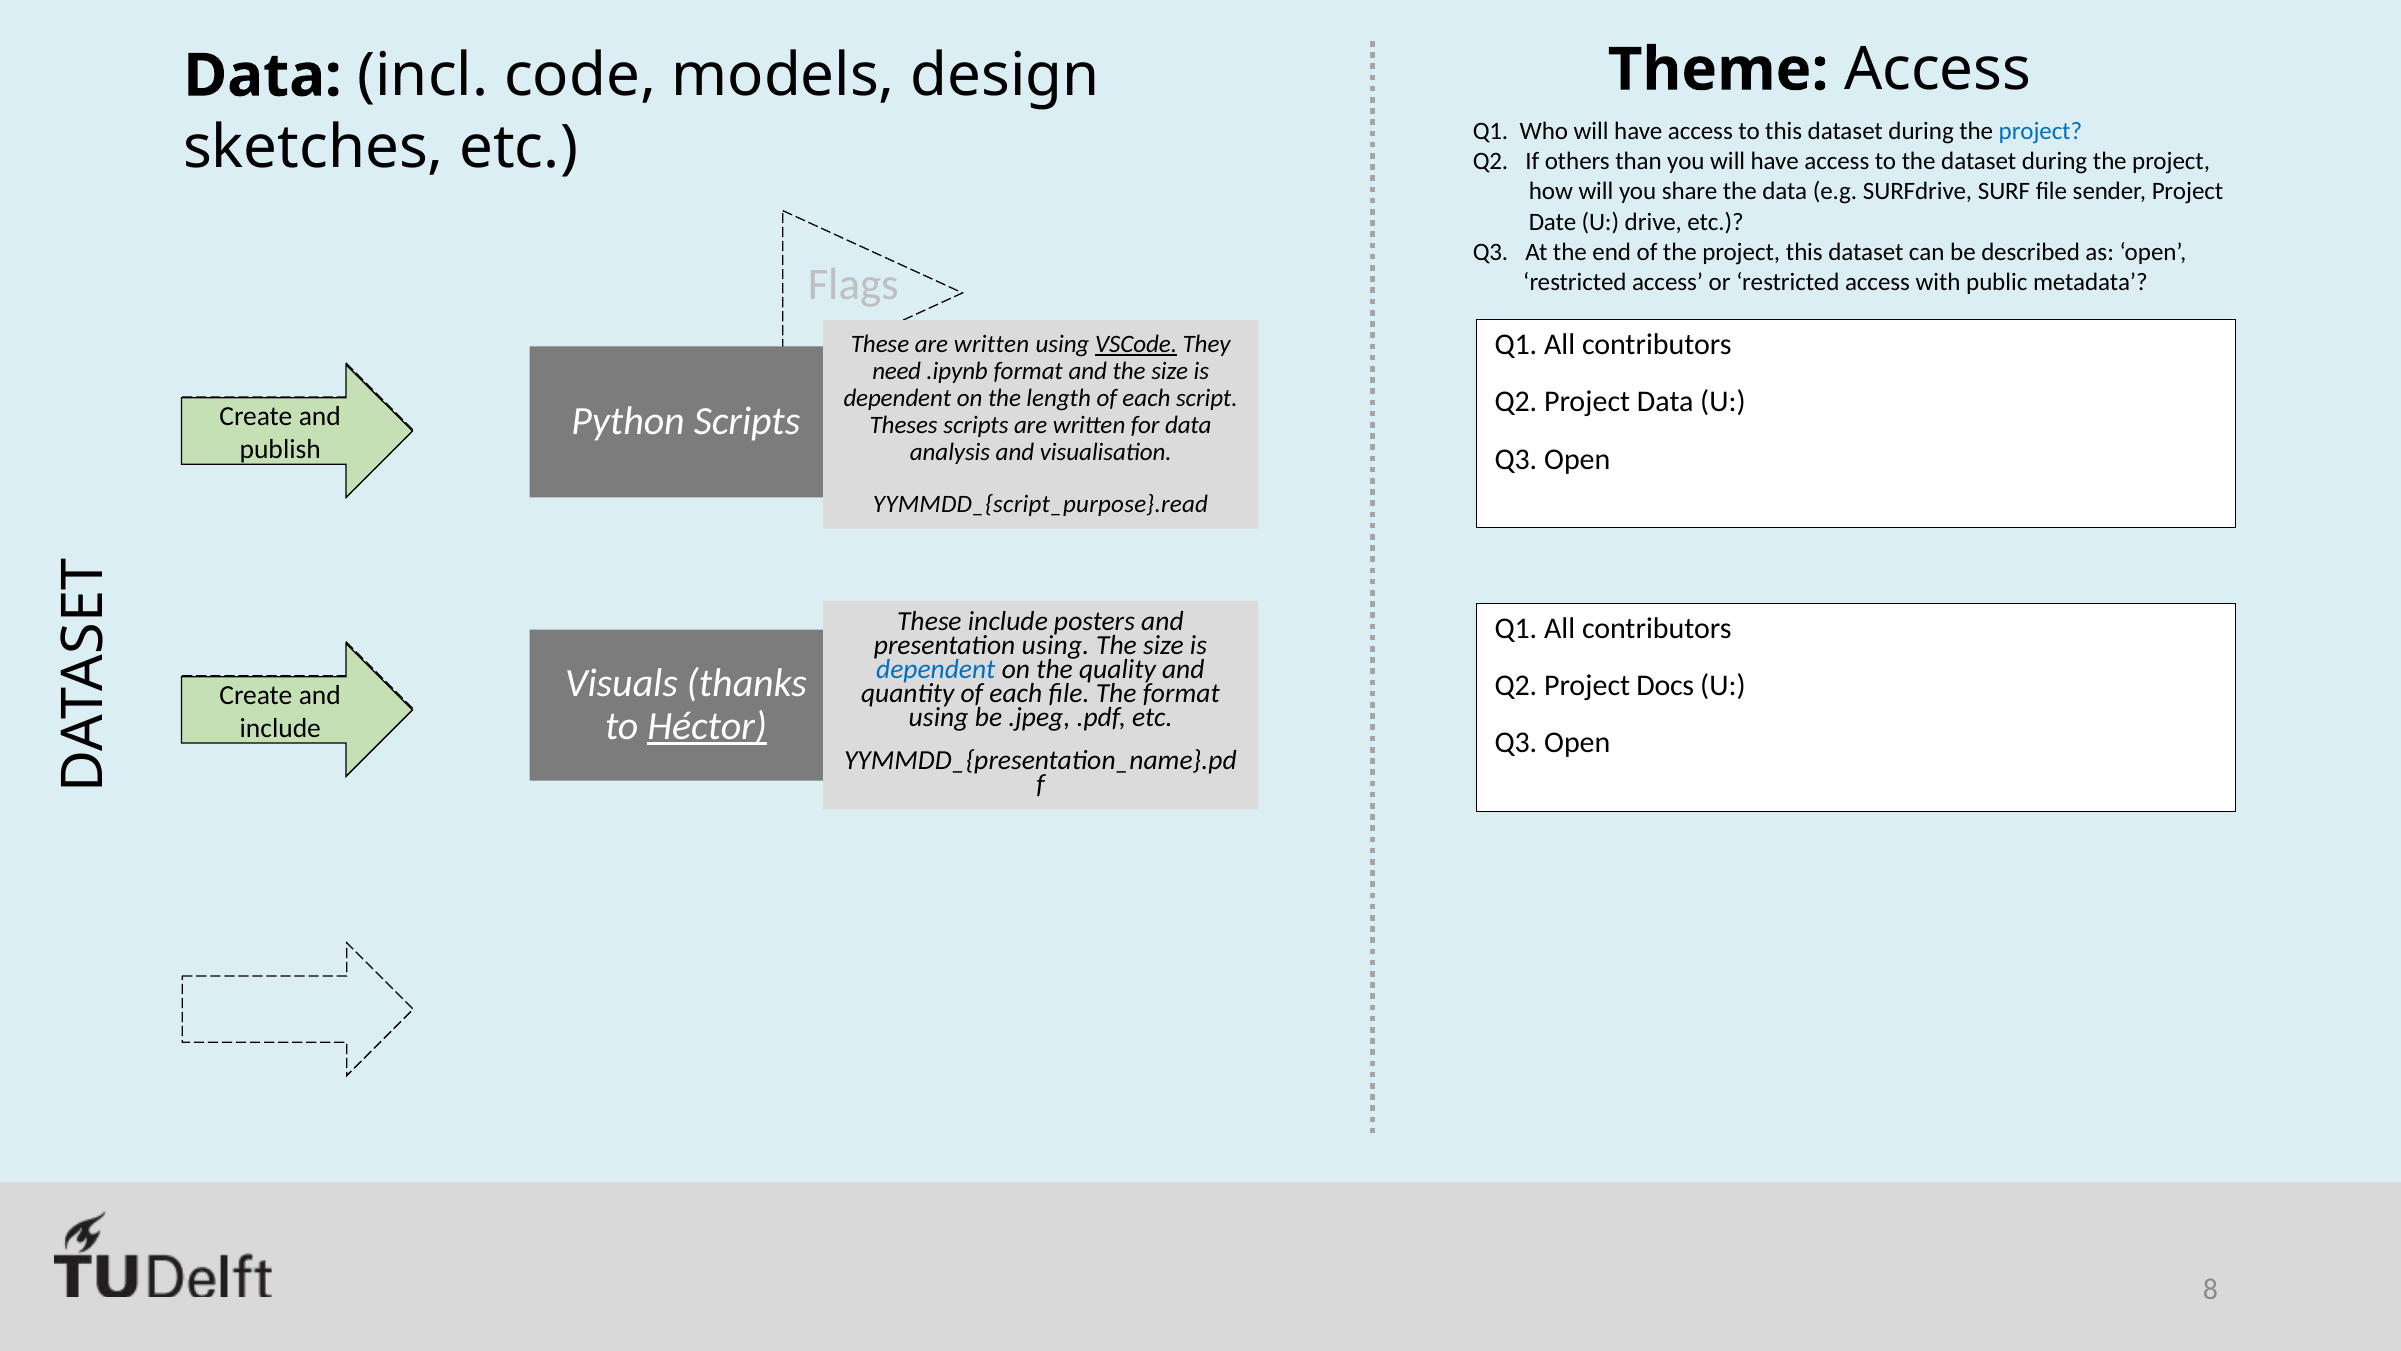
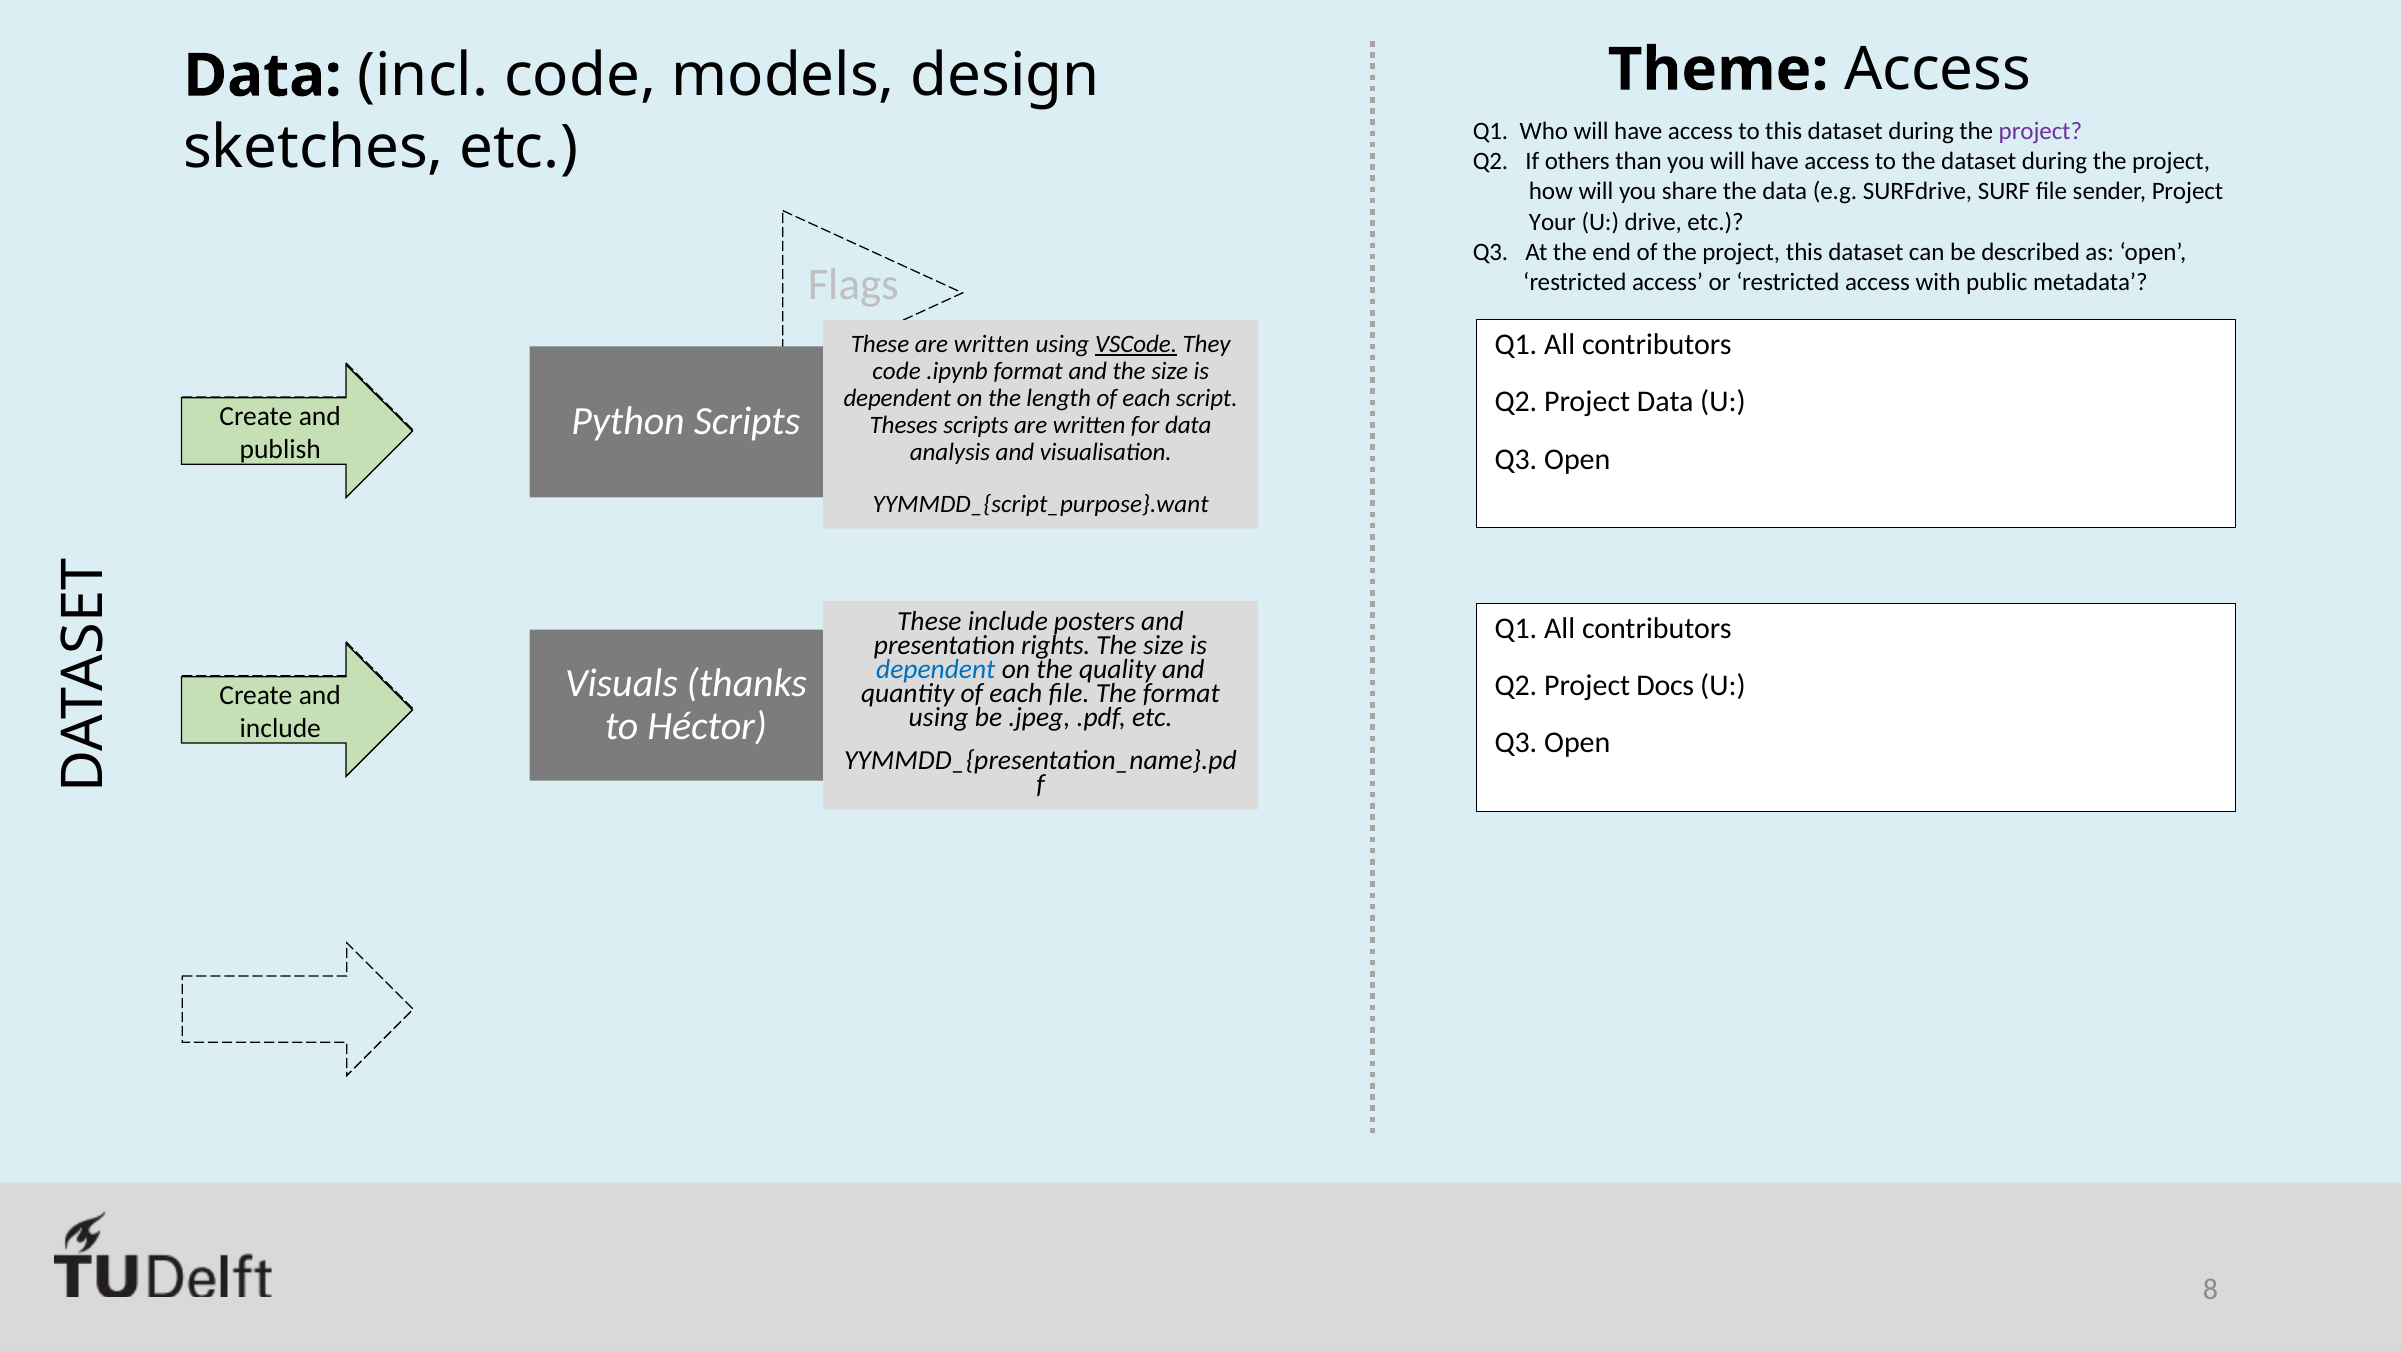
project at (2040, 132) colour: blue -> purple
Date: Date -> Your
need at (897, 371): need -> code
YYMMDD_{script_purpose}.read: YYMMDD_{script_purpose}.read -> YYMMDD_{script_purpose}.want
presentation using: using -> rights
Héctor underline: present -> none
